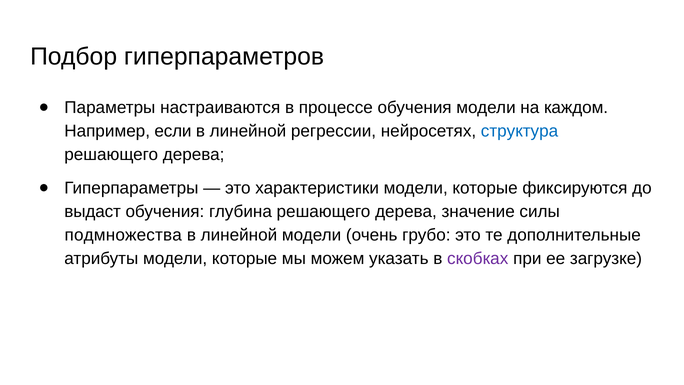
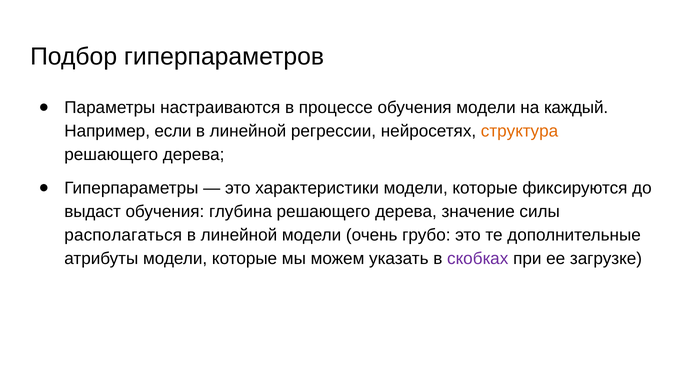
каждом: каждом -> каждый
структура colour: blue -> orange
подмножества: подмножества -> располагаться
